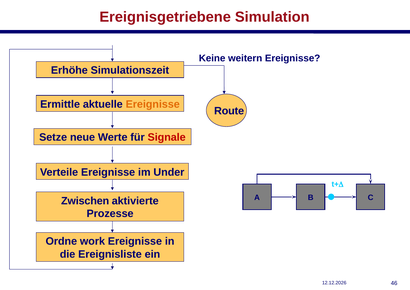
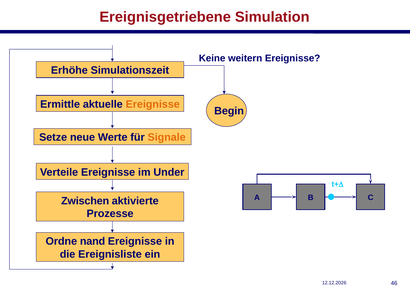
Route: Route -> Begin
Signale colour: red -> orange
work: work -> nand
